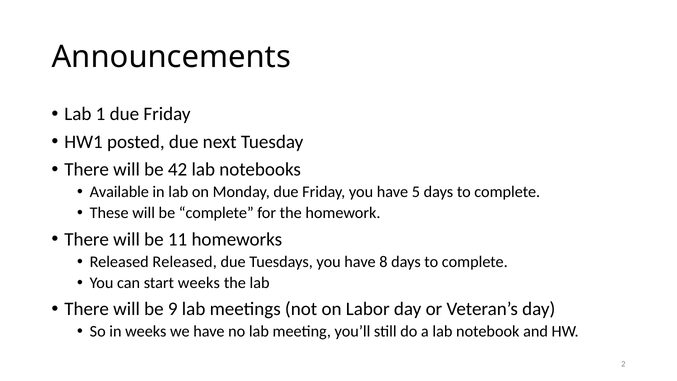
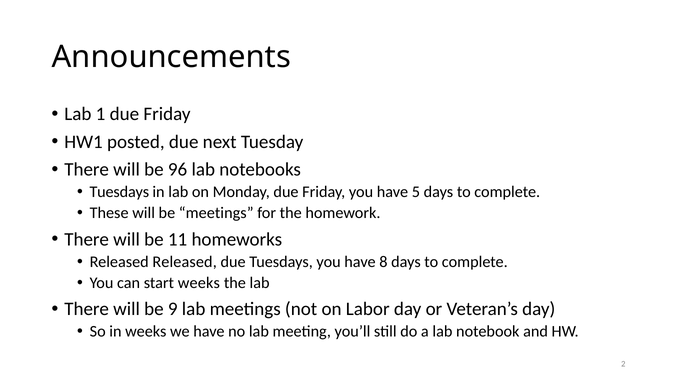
42: 42 -> 96
Available at (119, 192): Available -> Tuesdays
be complete: complete -> meetings
